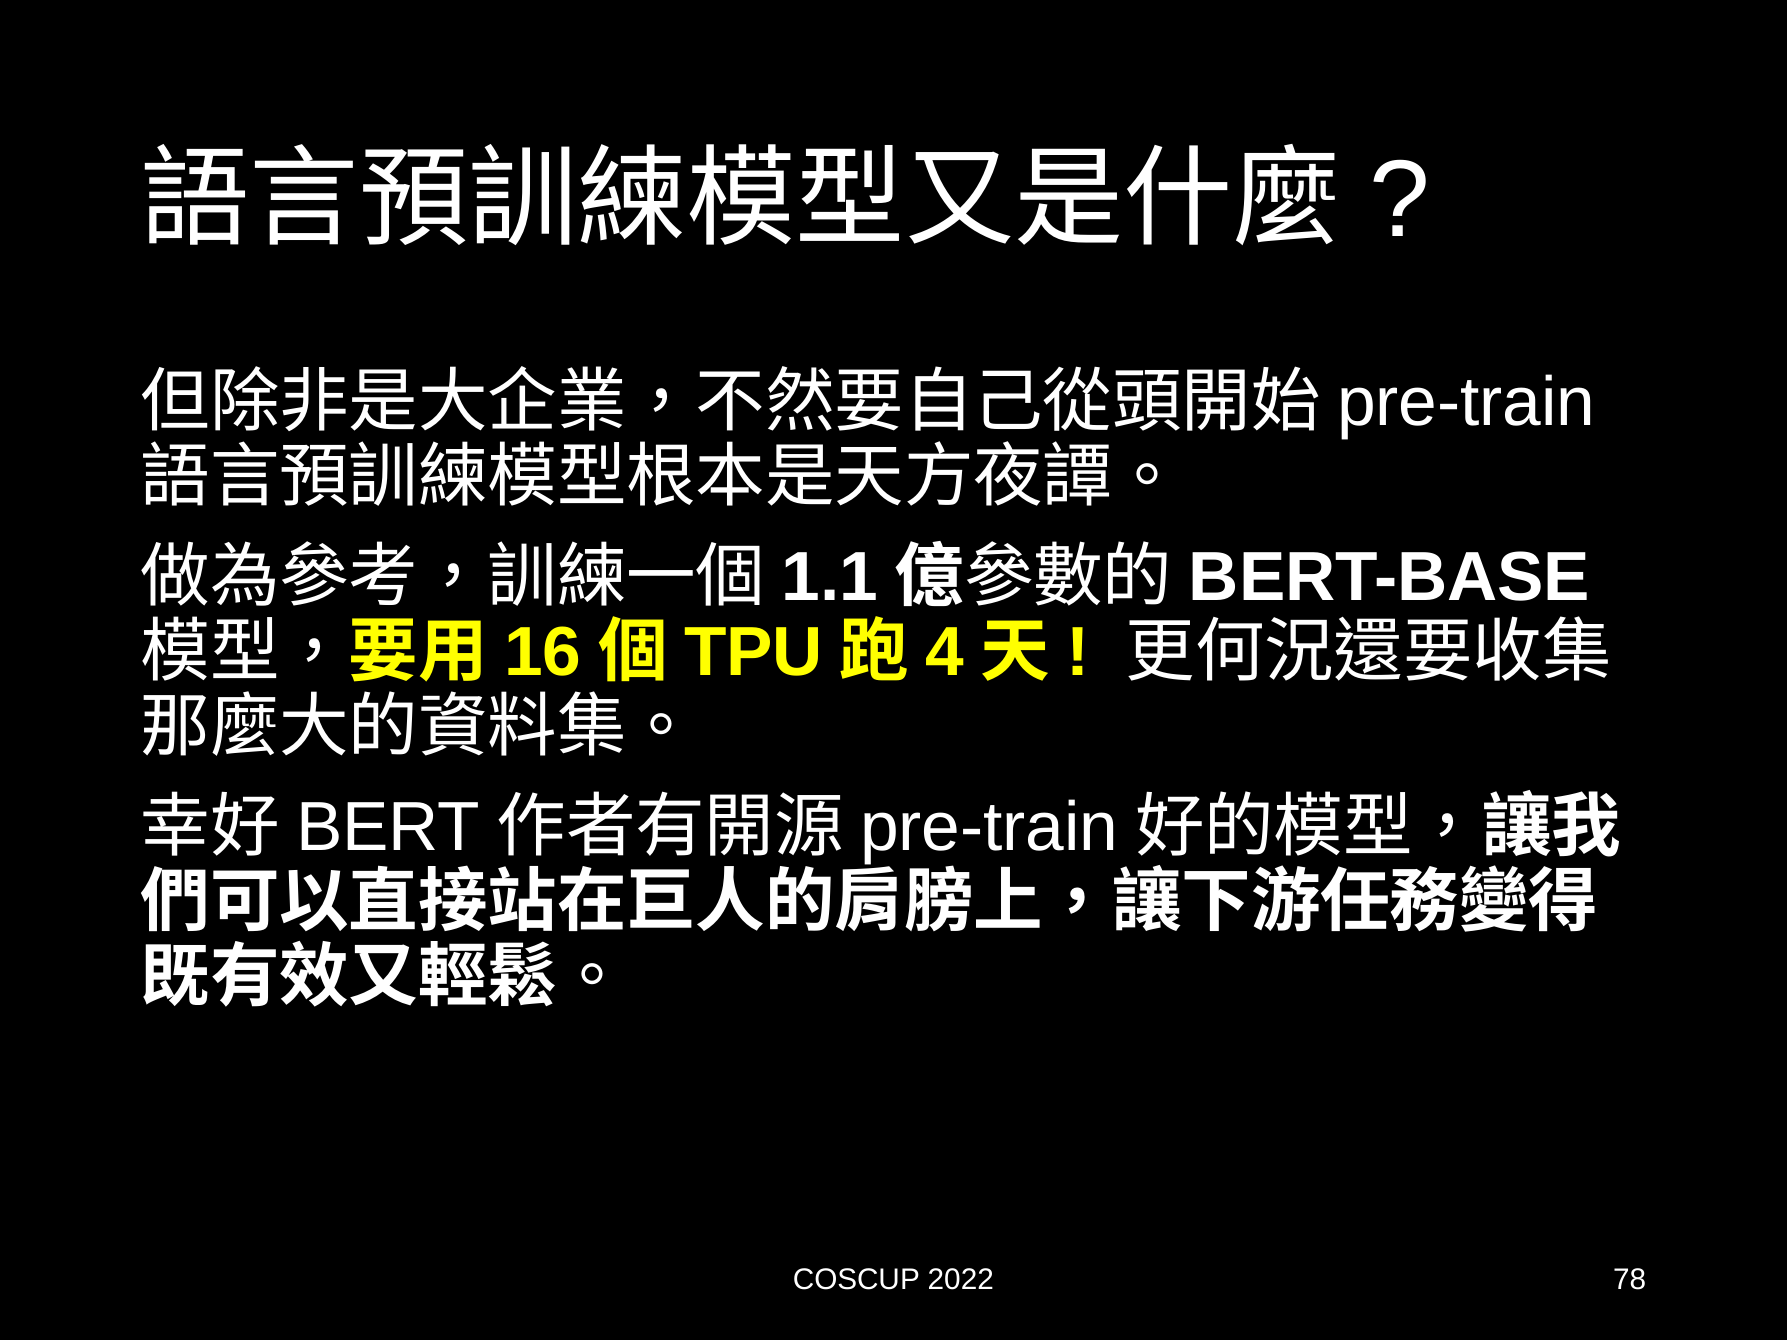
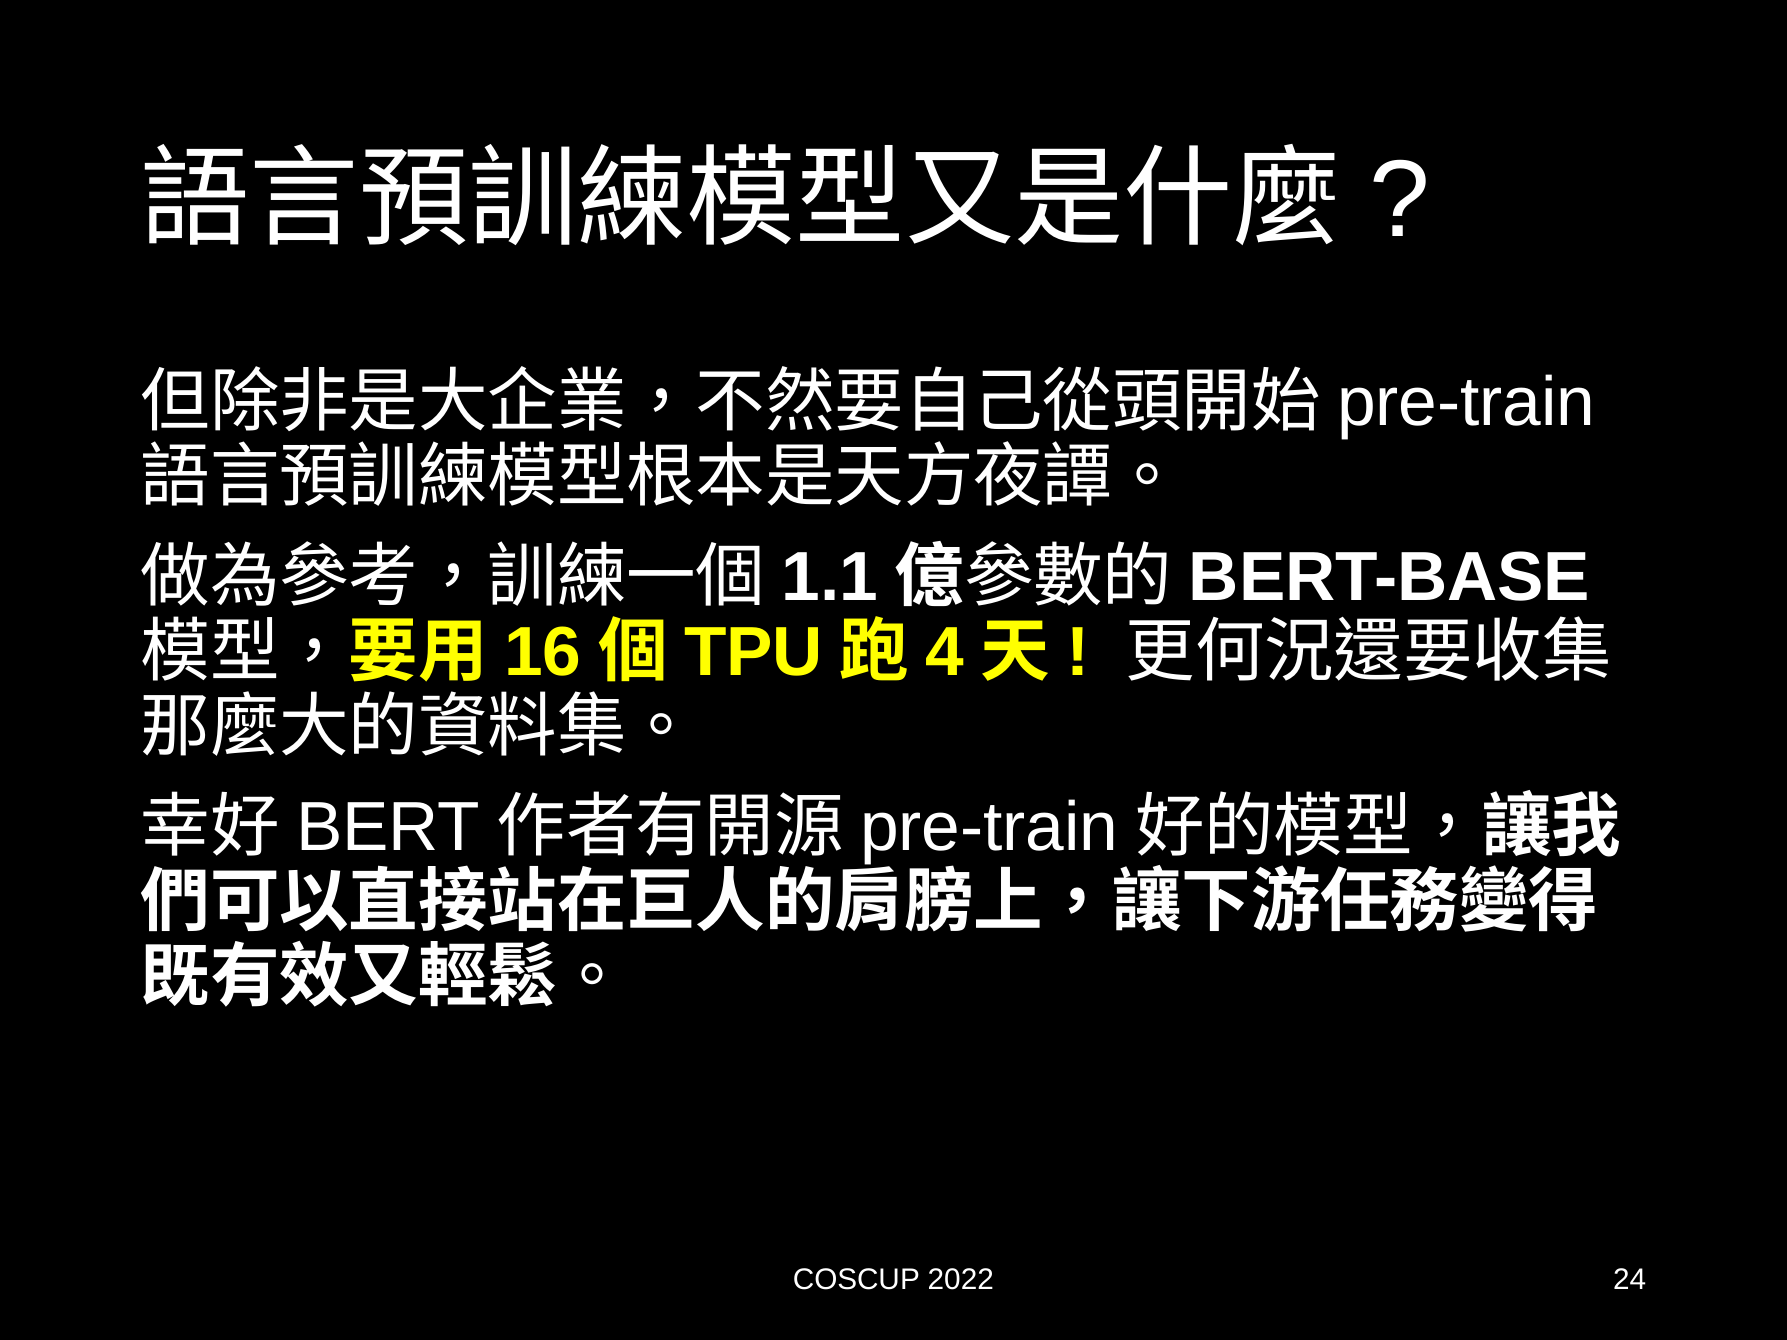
78: 78 -> 24
